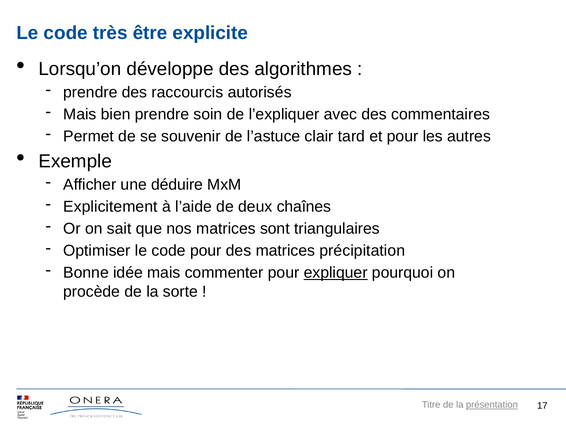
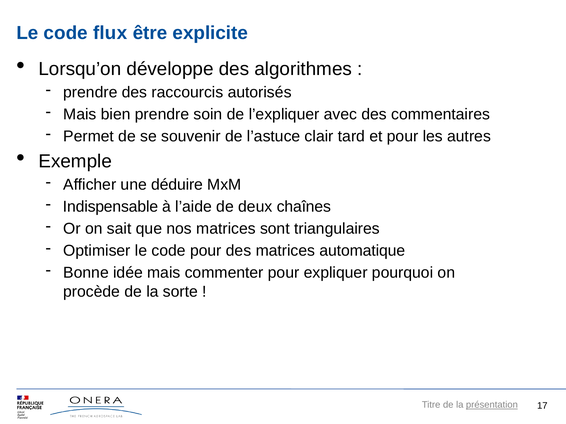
très: très -> flux
Explicitement: Explicitement -> Indispensable
précipitation: précipitation -> automatique
expliquer underline: present -> none
